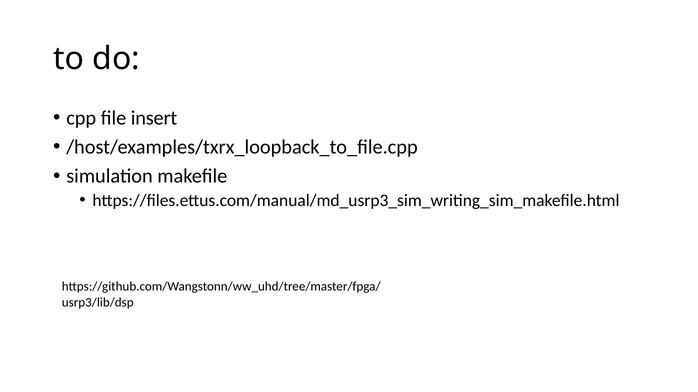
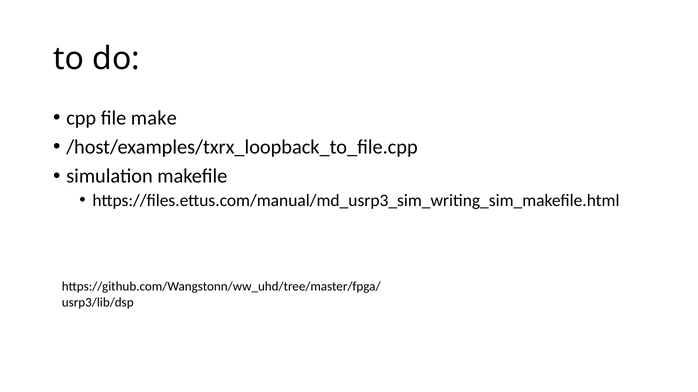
insert: insert -> make
